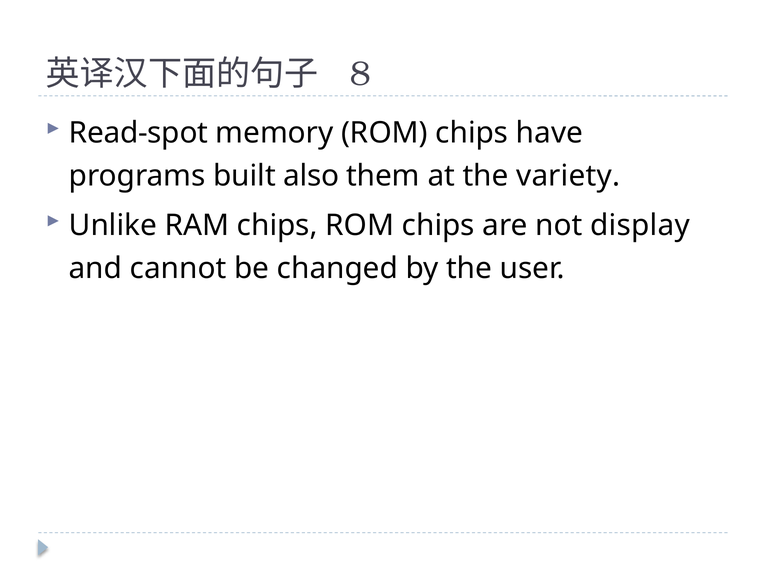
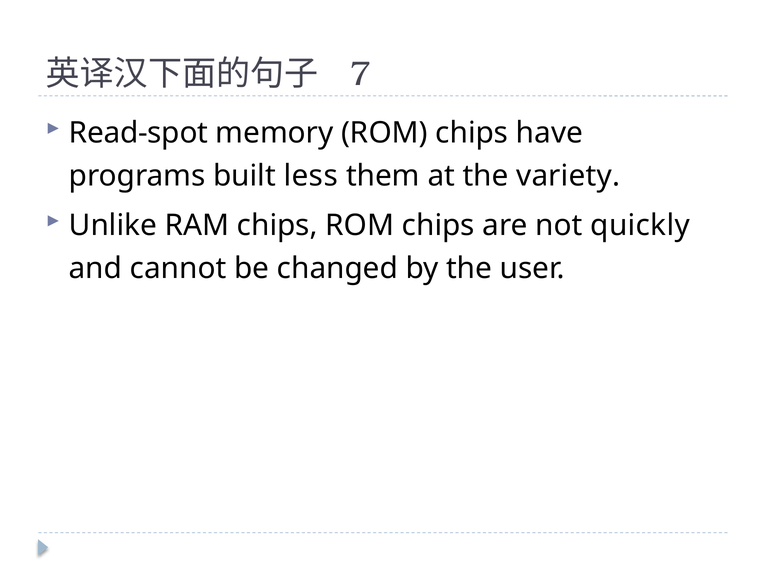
8: 8 -> 7
also: also -> less
display: display -> quickly
